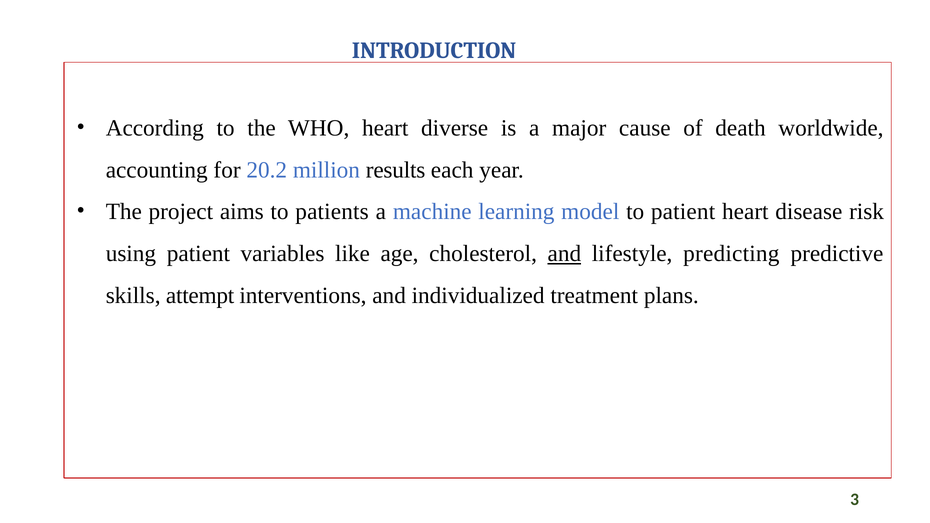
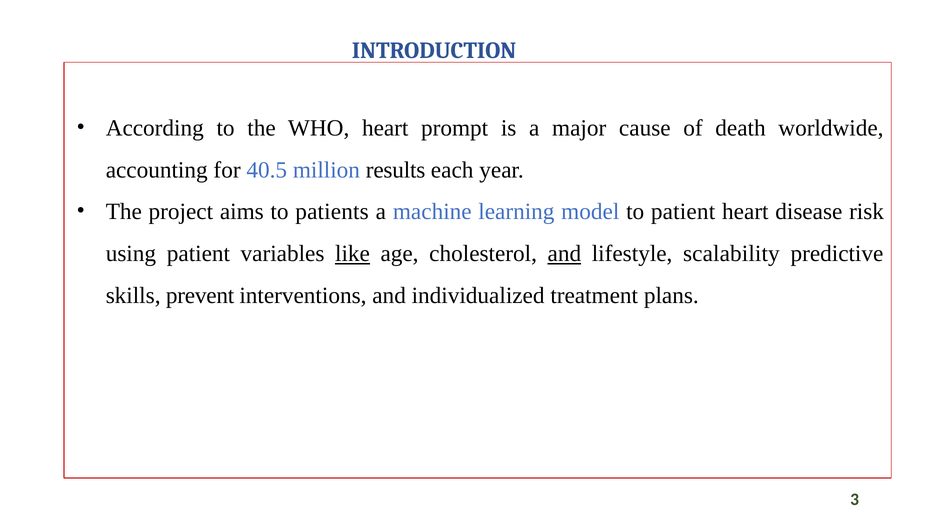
diverse: diverse -> prompt
20.2: 20.2 -> 40.5
like underline: none -> present
predicting: predicting -> scalability
attempt: attempt -> prevent
